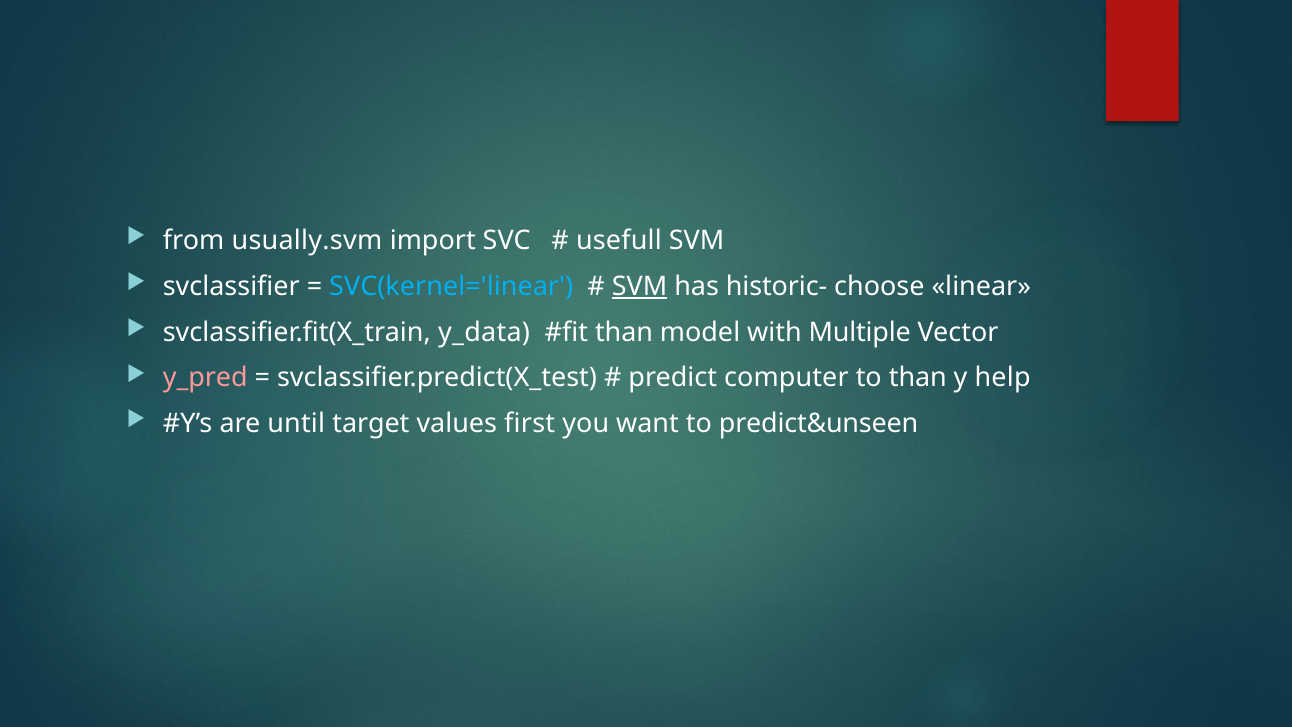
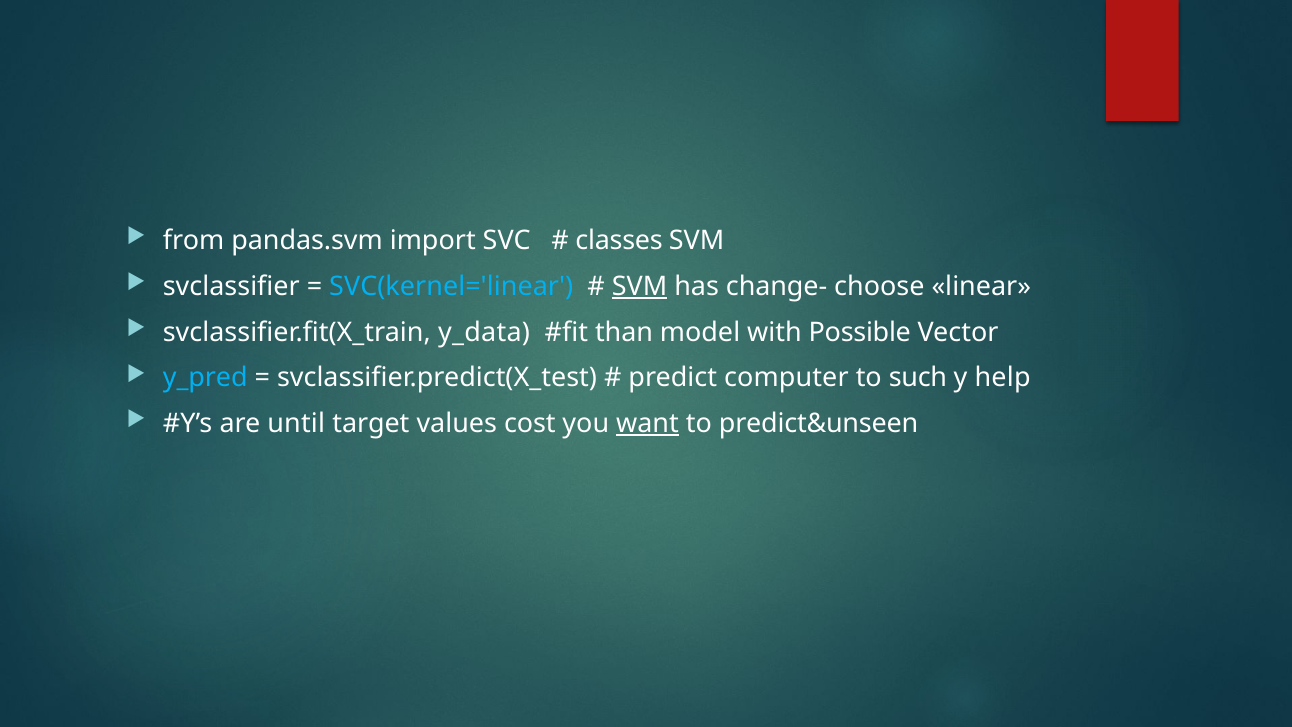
usually.svm: usually.svm -> pandas.svm
usefull: usefull -> classes
historic-: historic- -> change-
Multiple: Multiple -> Possible
y_pred colour: pink -> light blue
to than: than -> such
first: first -> cost
want underline: none -> present
